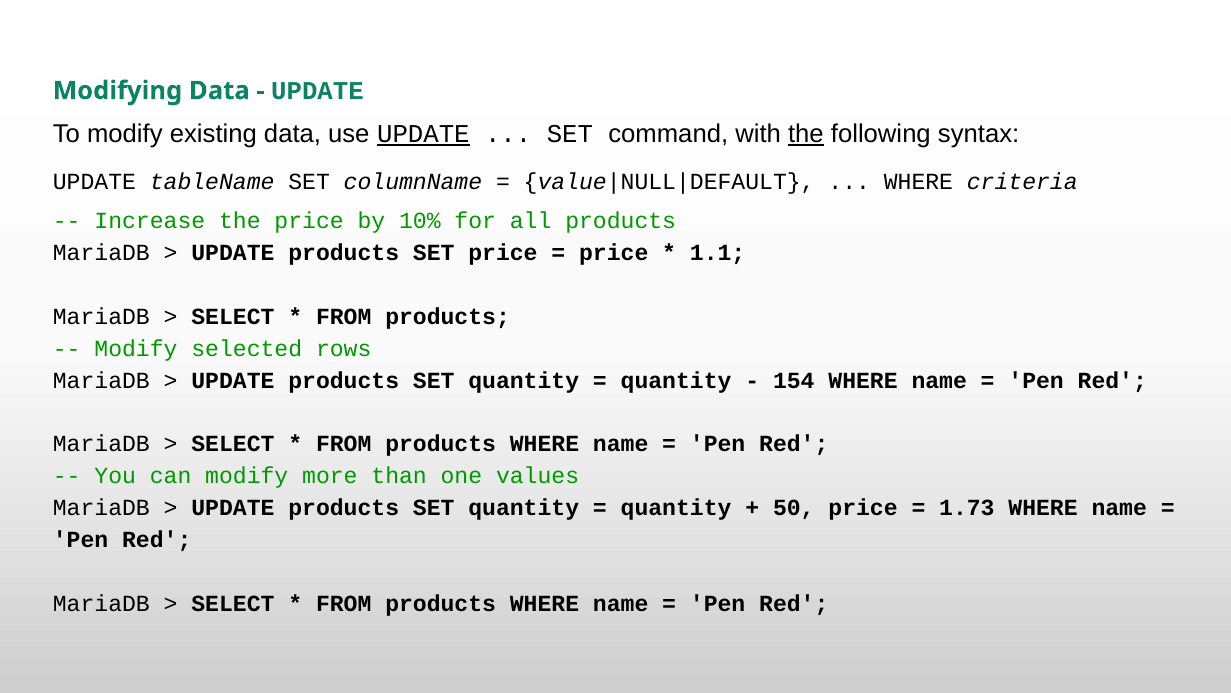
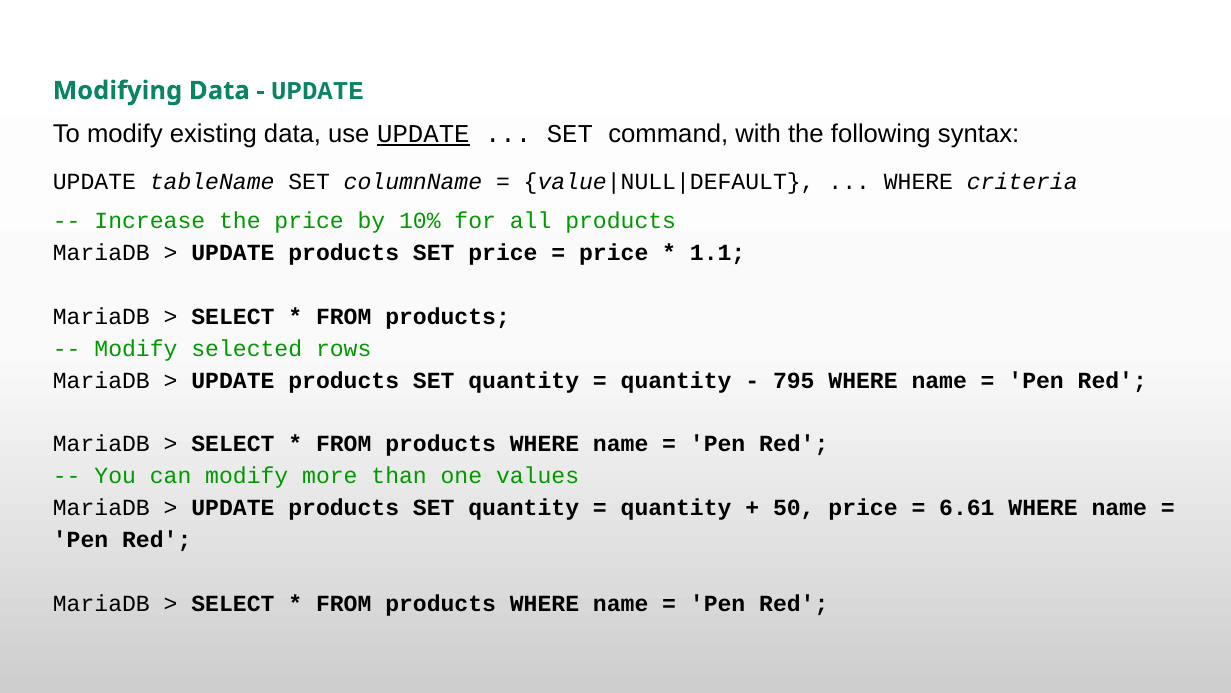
the at (806, 134) underline: present -> none
154: 154 -> 795
1.73: 1.73 -> 6.61
